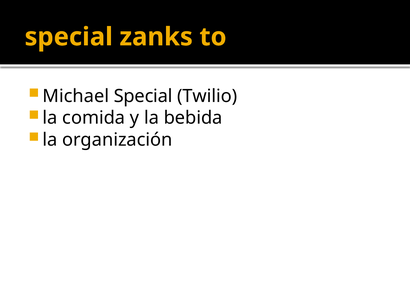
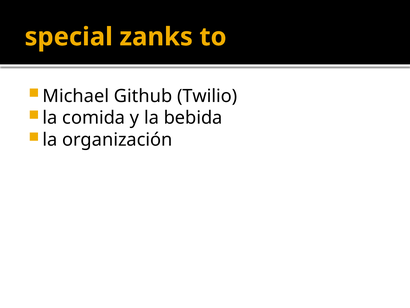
Michael Special: Special -> Github
